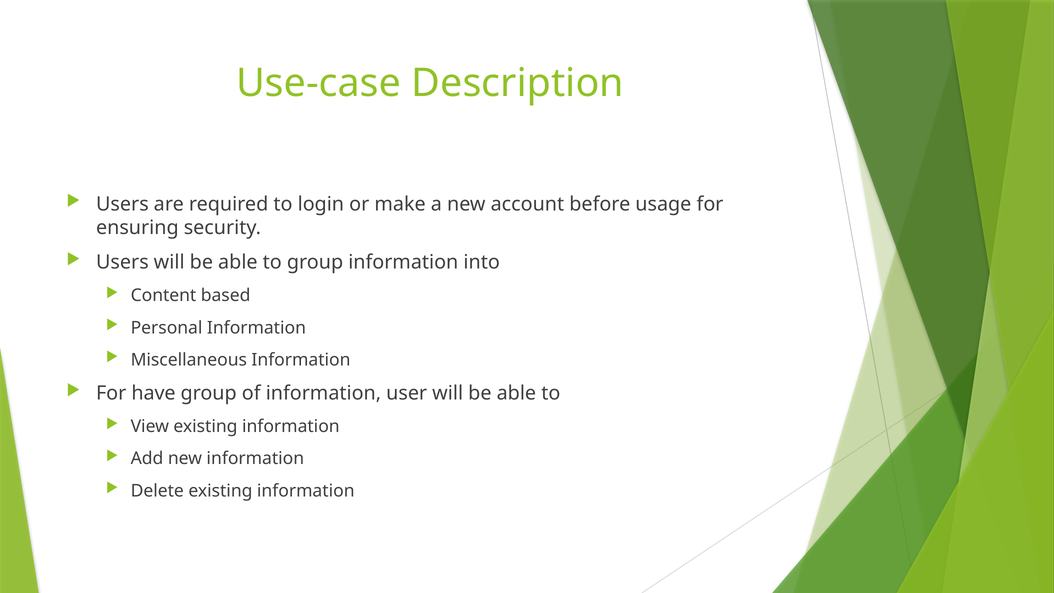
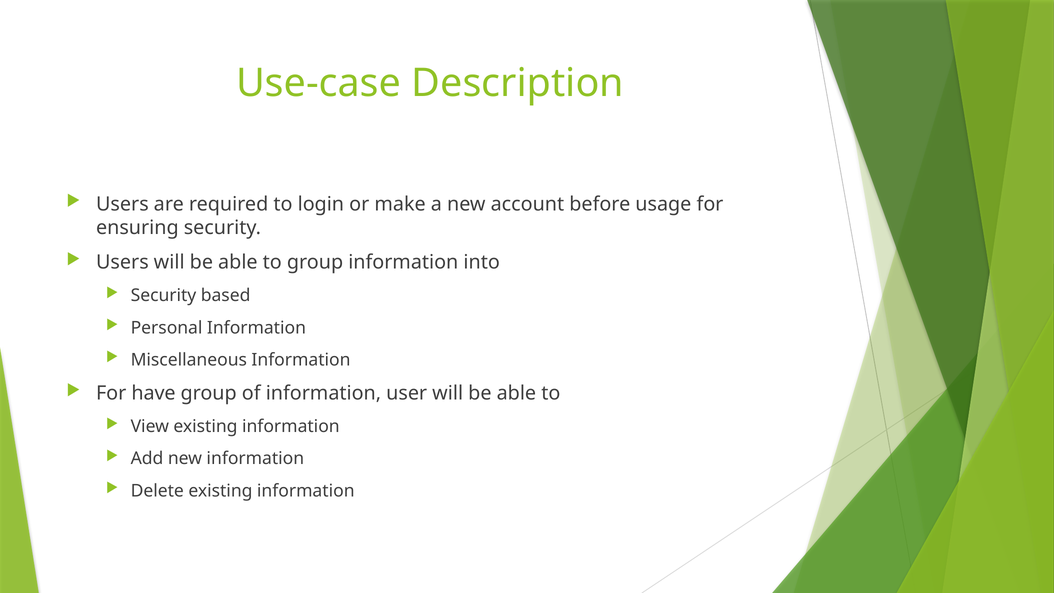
Content at (163, 296): Content -> Security
